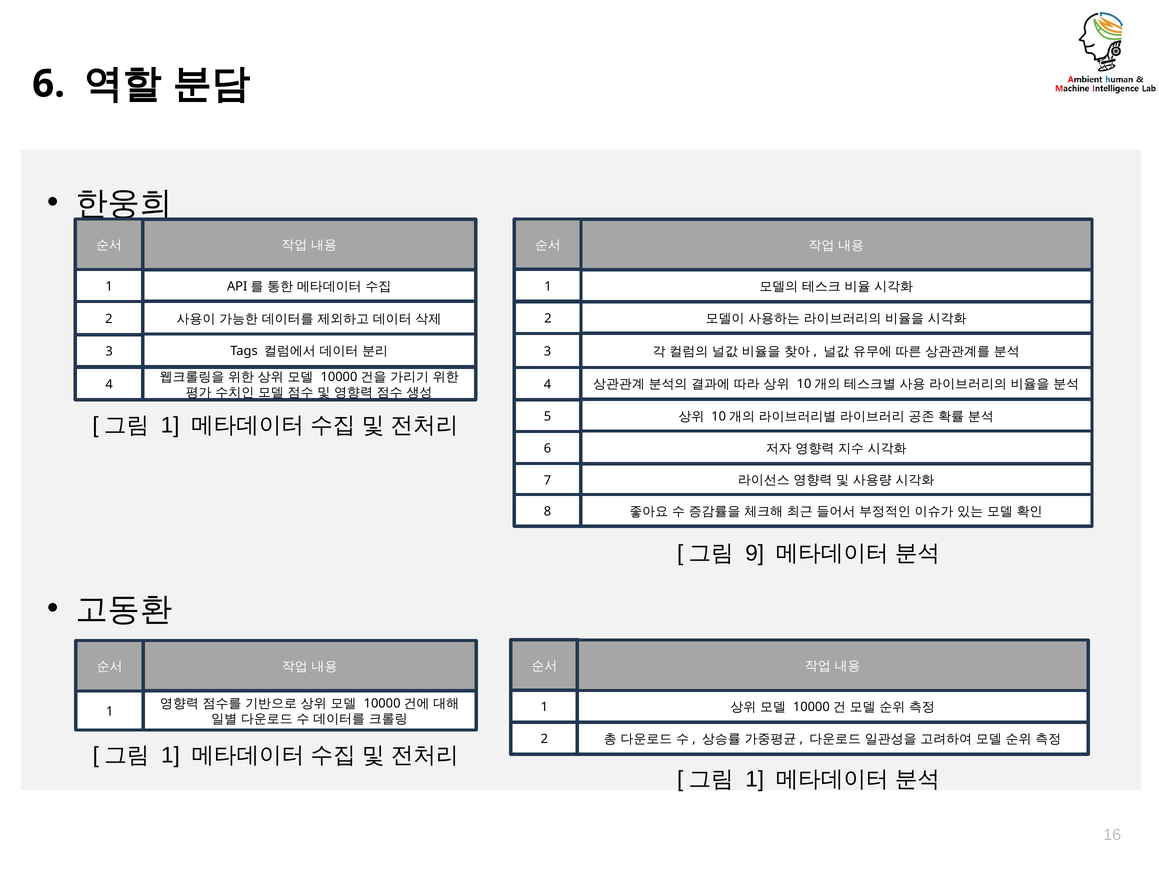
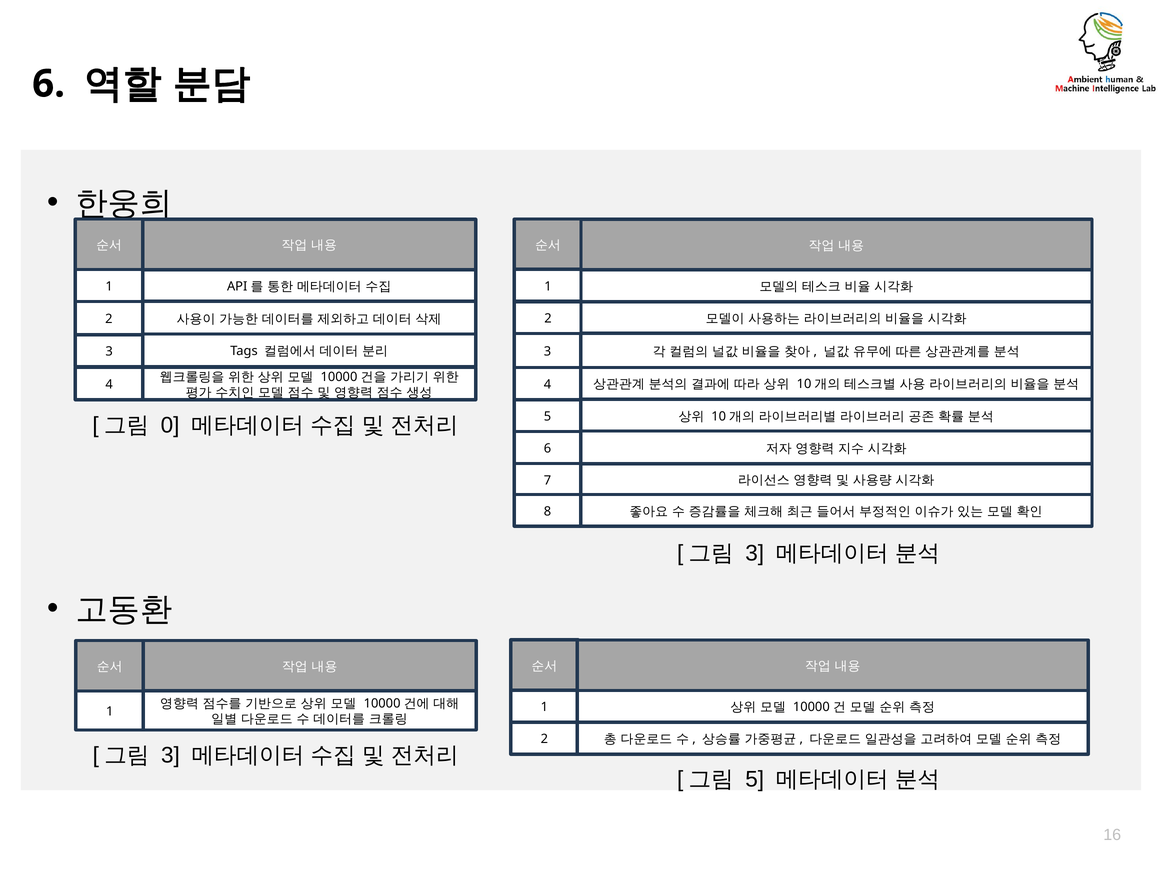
1 at (170, 425): 1 -> 0
9 at (755, 553): 9 -> 3
1 at (170, 755): 1 -> 3
1 at (755, 778): 1 -> 5
